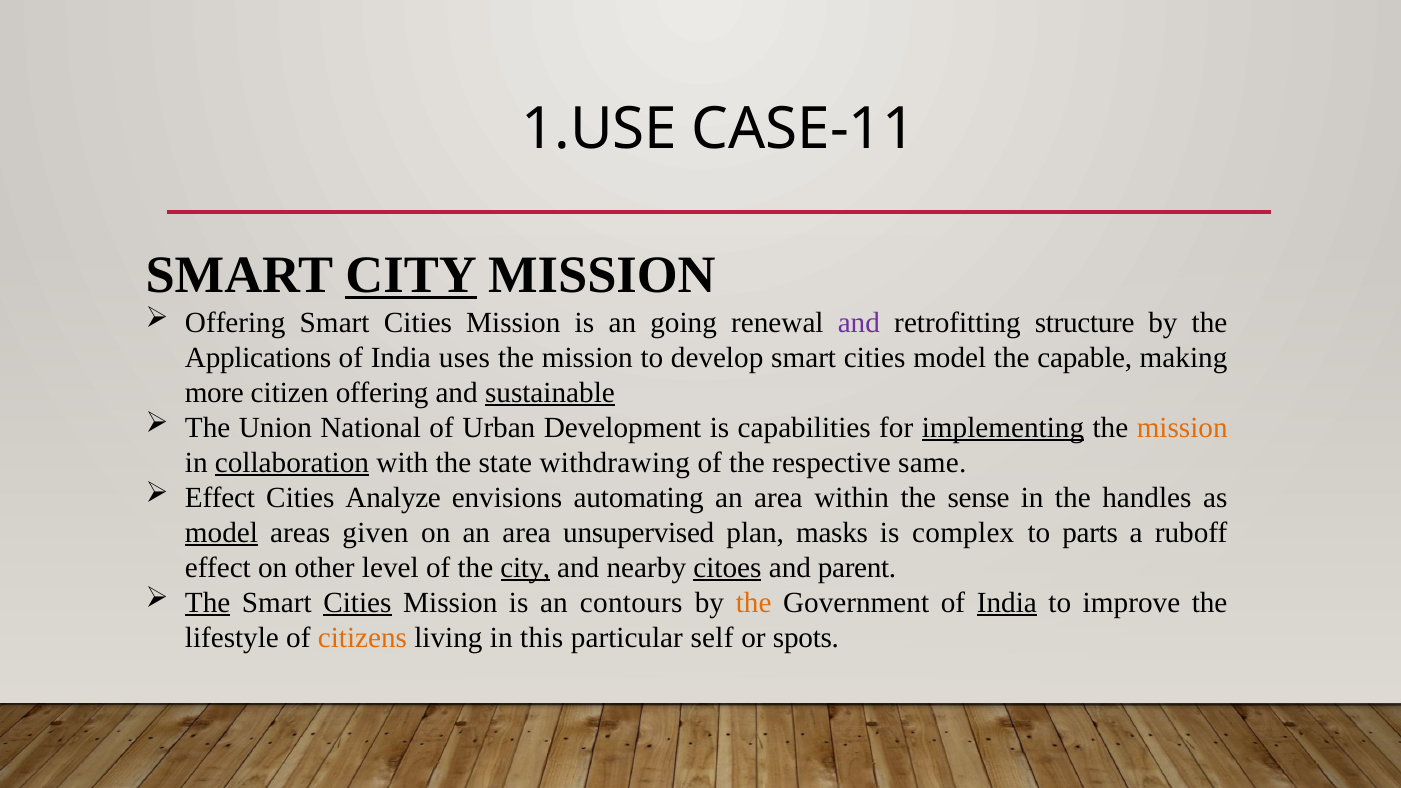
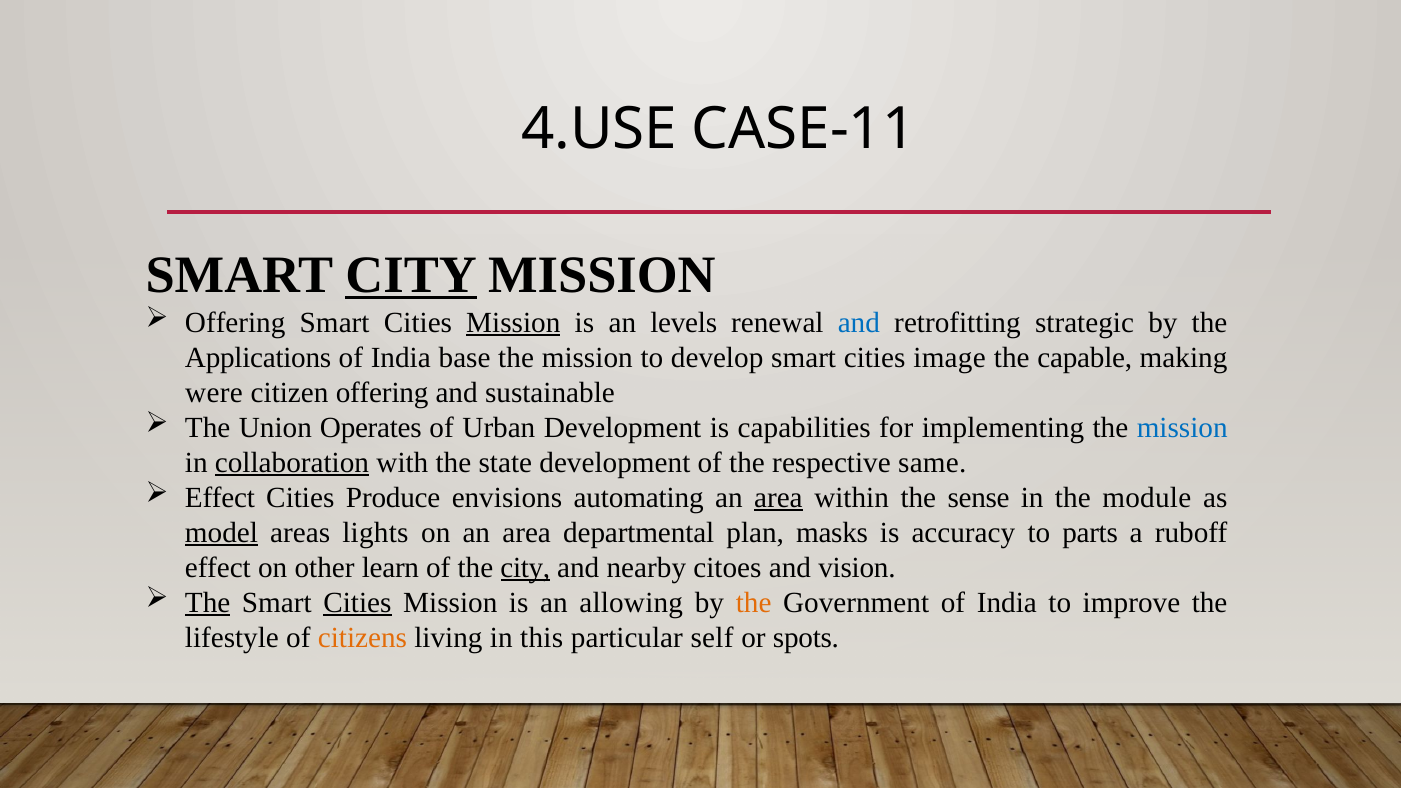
1.USE: 1.USE -> 4.USE
Mission at (513, 322) underline: none -> present
going: going -> levels
and at (859, 322) colour: purple -> blue
structure: structure -> strategic
uses: uses -> base
cities model: model -> image
more: more -> were
sustainable underline: present -> none
National: National -> Operates
implementing underline: present -> none
mission at (1182, 428) colour: orange -> blue
state withdrawing: withdrawing -> development
Analyze: Analyze -> Produce
area at (778, 498) underline: none -> present
handles: handles -> module
given: given -> lights
unsupervised: unsupervised -> departmental
complex: complex -> accuracy
level: level -> learn
citoes underline: present -> none
parent: parent -> vision
contours: contours -> allowing
India at (1007, 603) underline: present -> none
